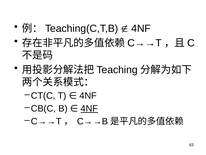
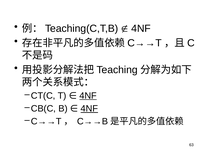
4NF at (88, 95) underline: none -> present
